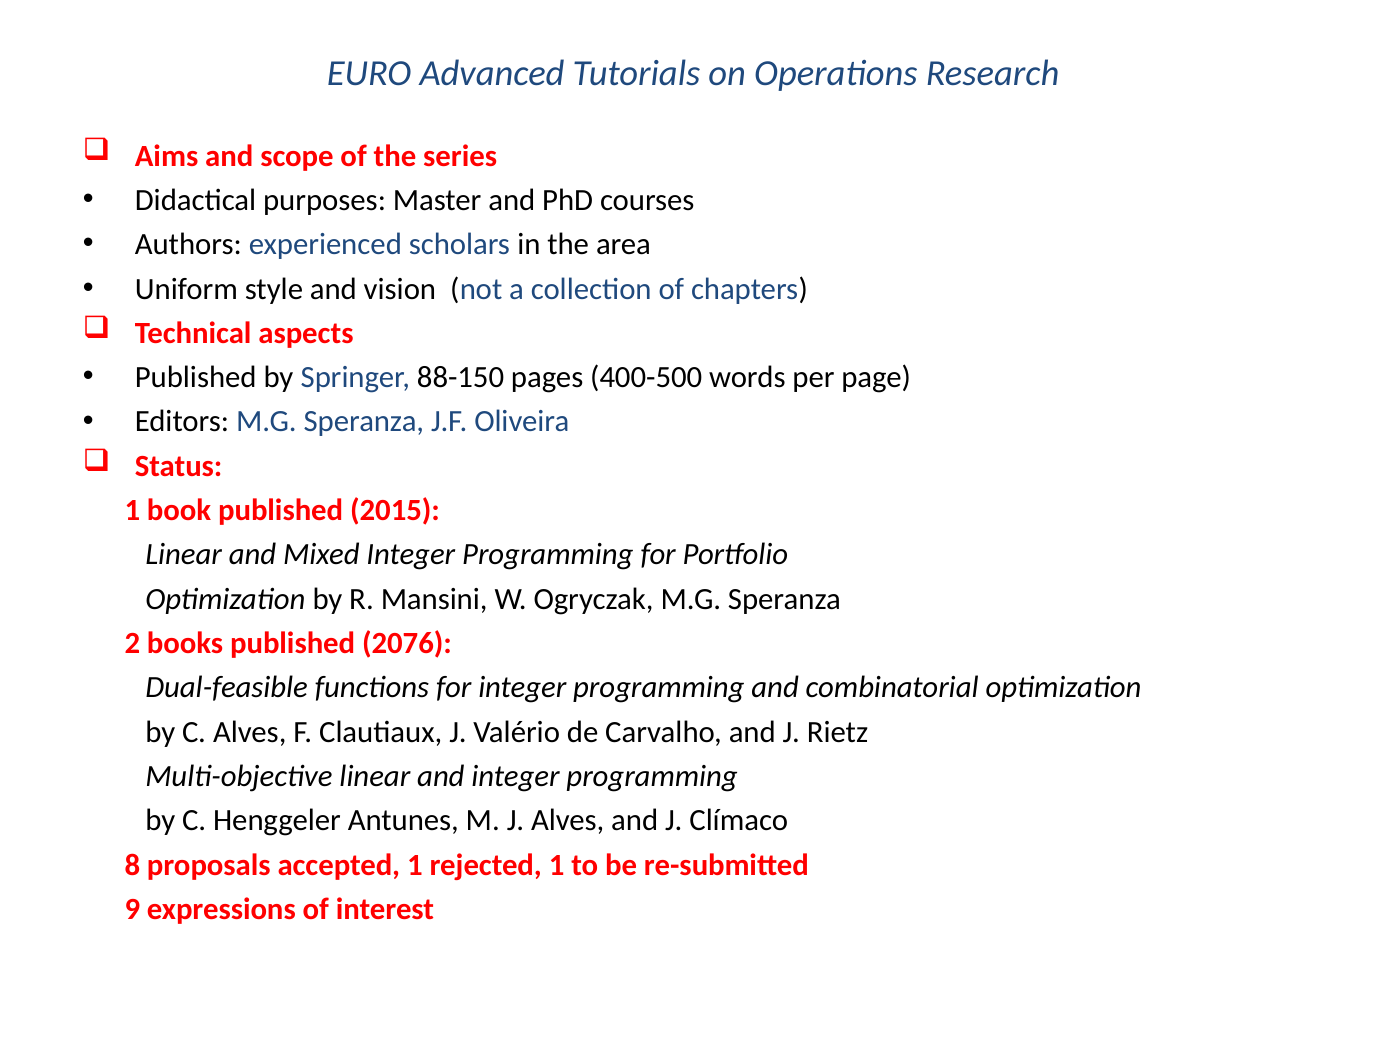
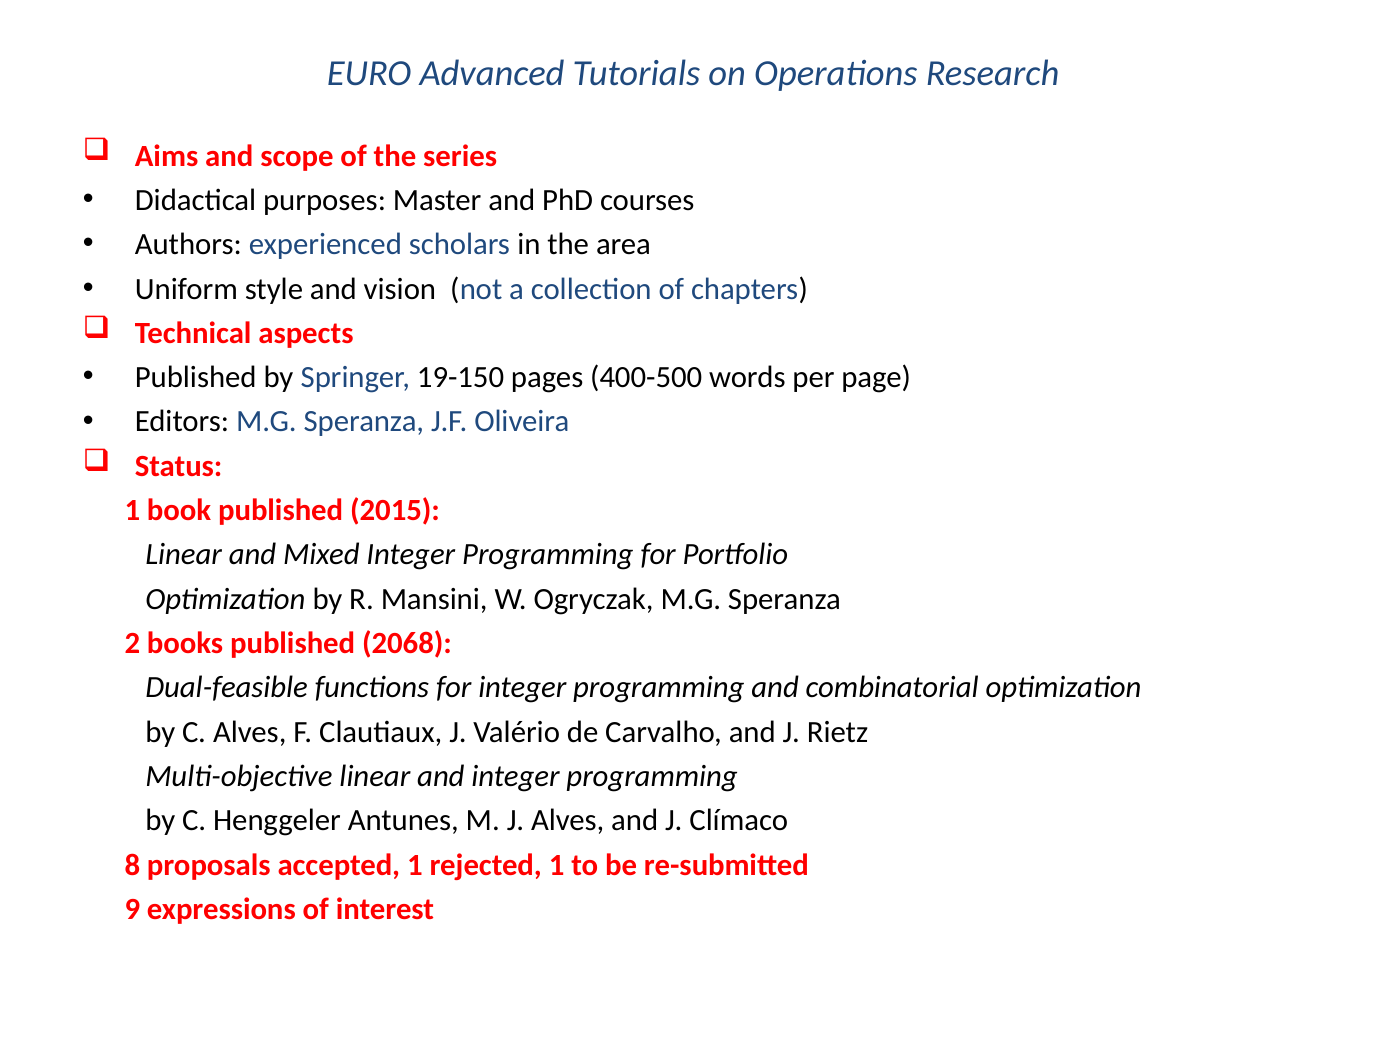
88-150: 88-150 -> 19-150
2076: 2076 -> 2068
